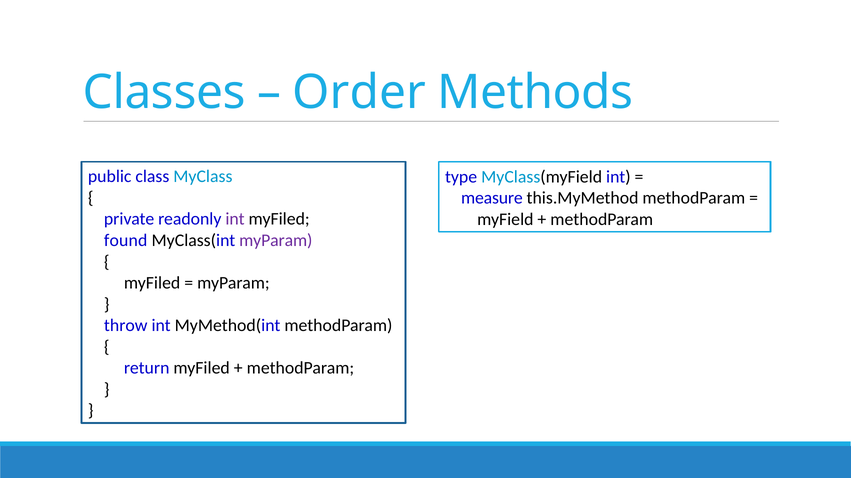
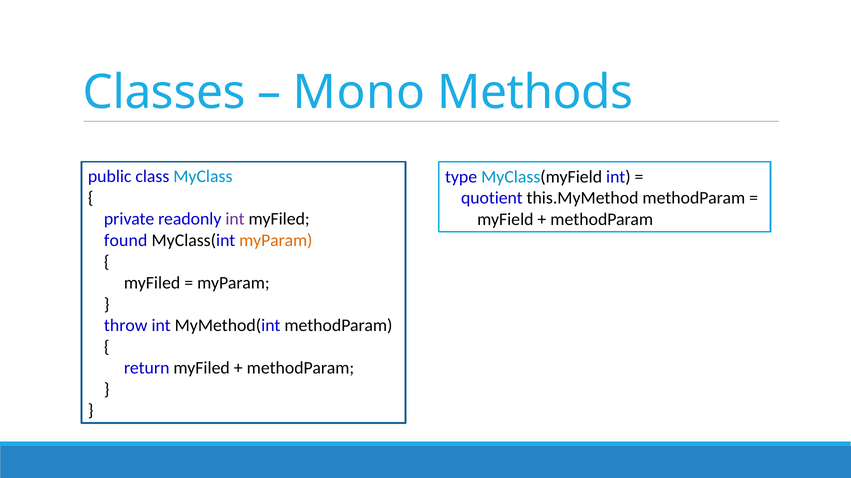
Order: Order -> Mono
measure: measure -> quotient
myParam at (276, 241) colour: purple -> orange
